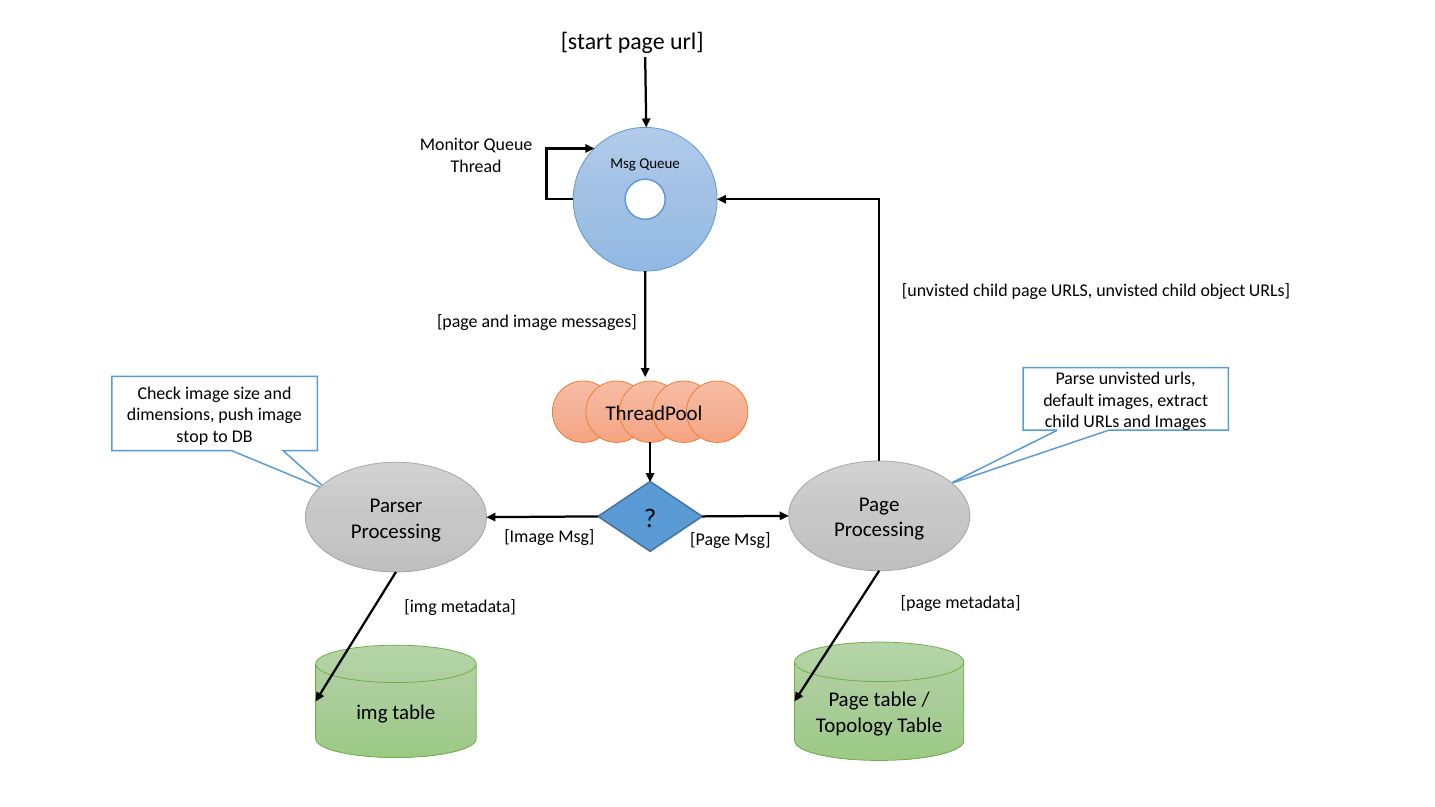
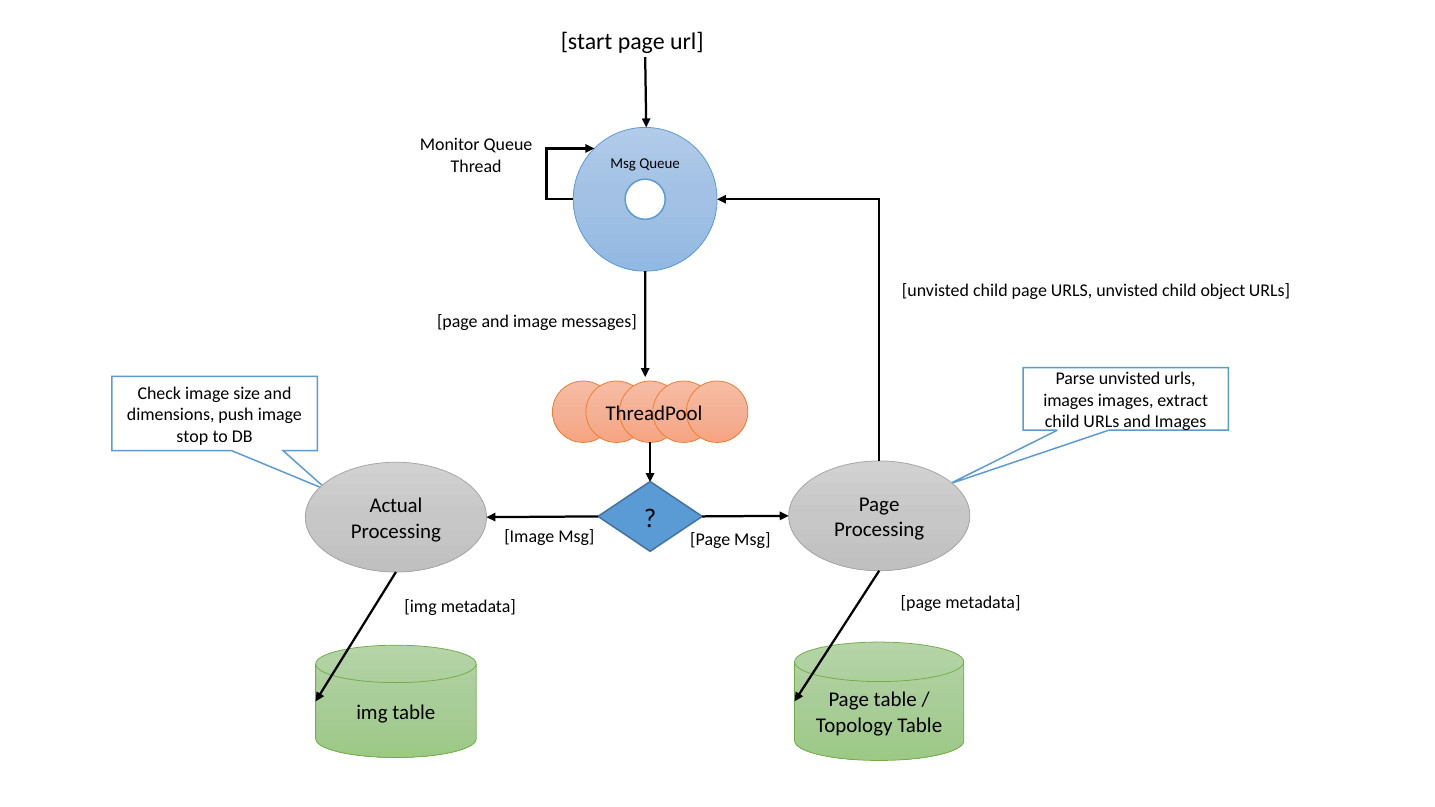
default at (1069, 400): default -> images
Parser: Parser -> Actual
